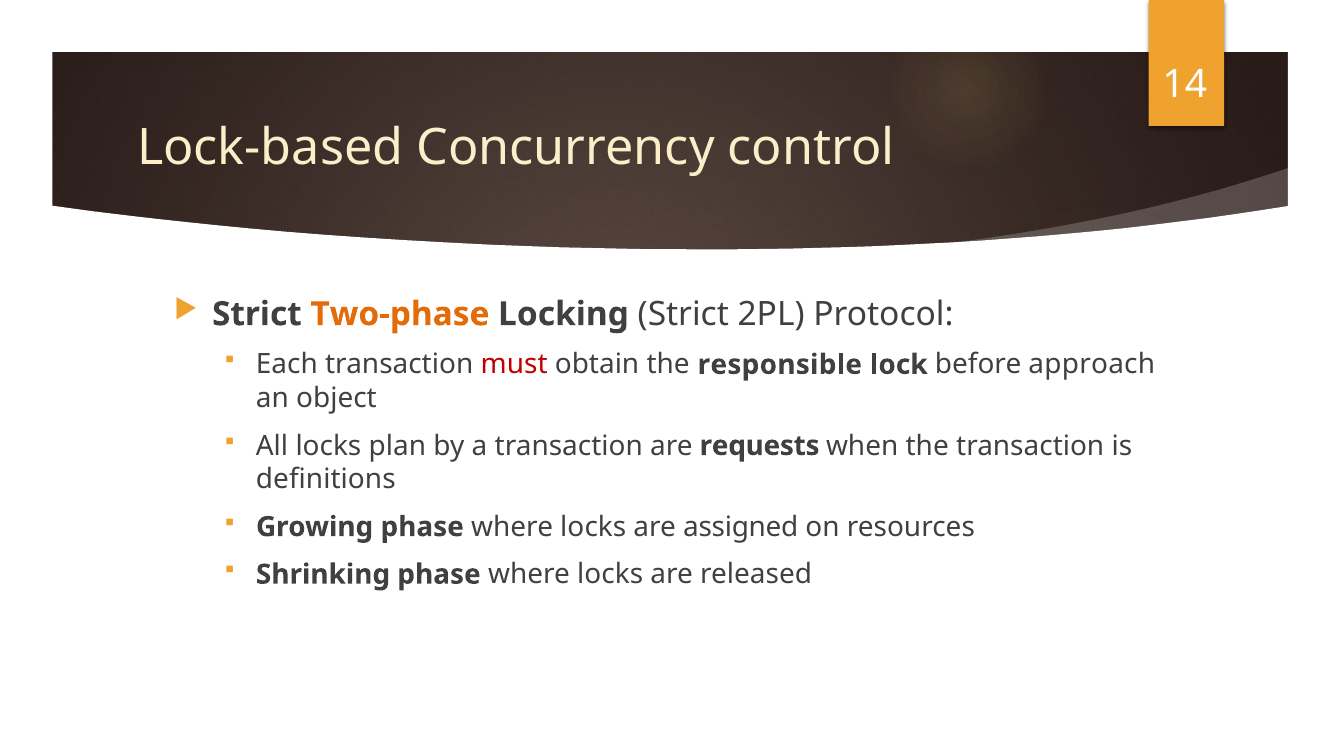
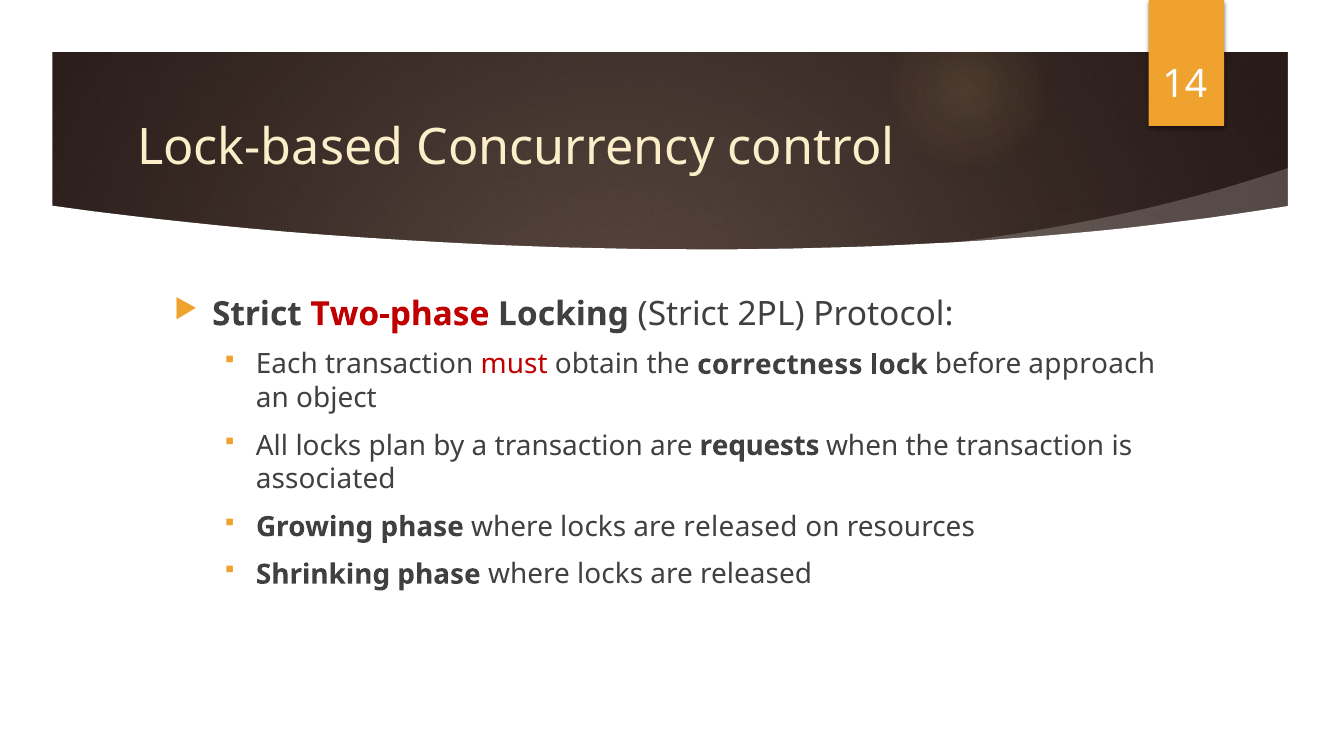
Two-phase colour: orange -> red
responsible: responsible -> correctness
definitions: definitions -> associated
assigned at (741, 526): assigned -> released
